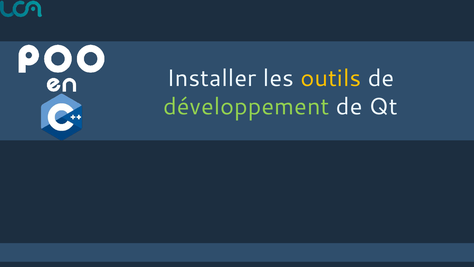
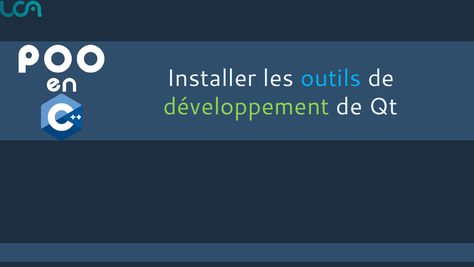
outils colour: yellow -> light blue
